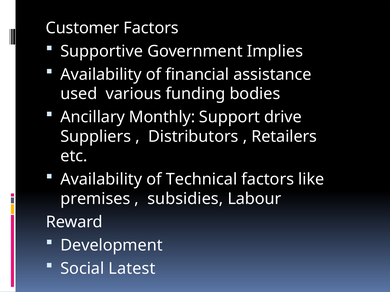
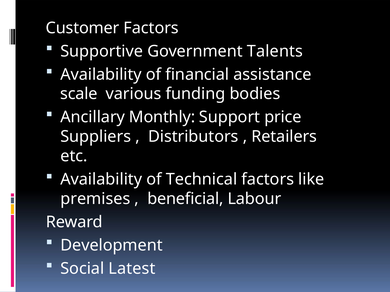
Implies: Implies -> Talents
used: used -> scale
drive: drive -> price
subsidies: subsidies -> beneficial
